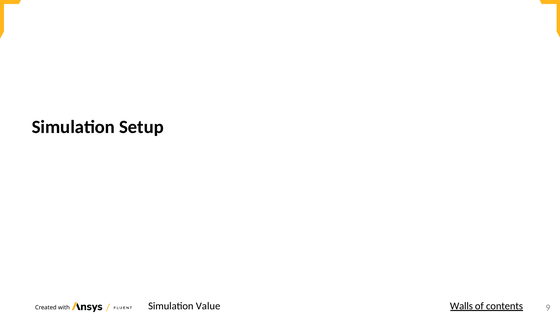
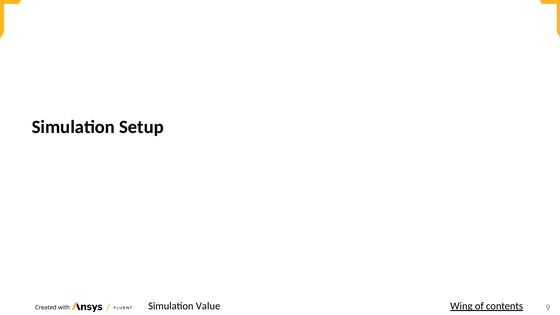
Walls: Walls -> Wing
